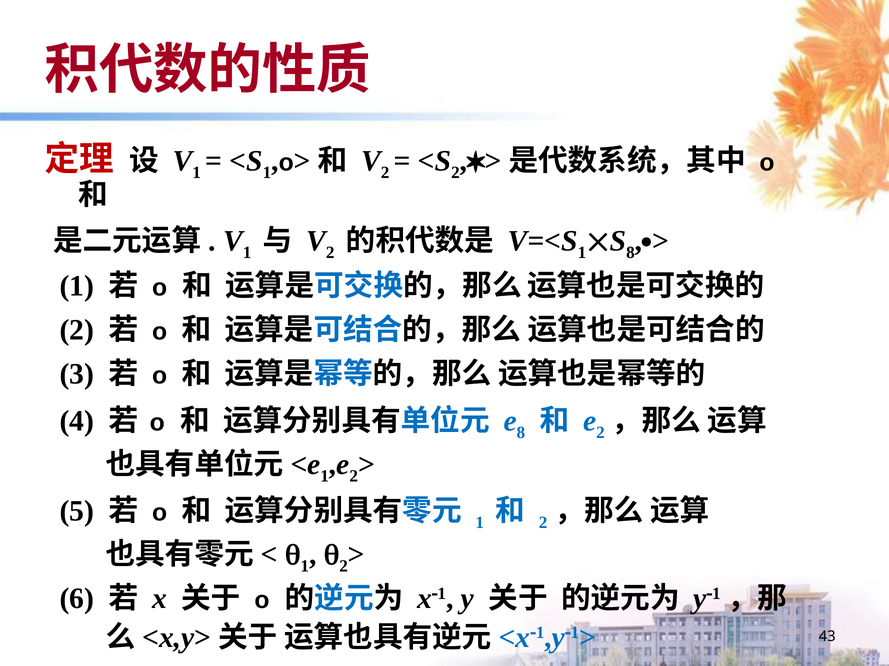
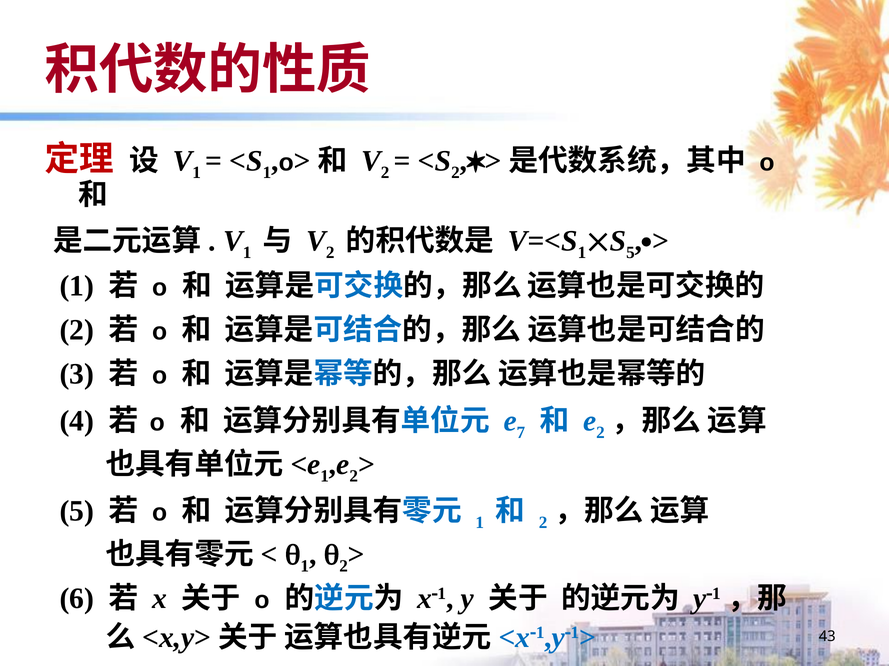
8 at (630, 253): 8 -> 5
8 at (521, 433): 8 -> 7
